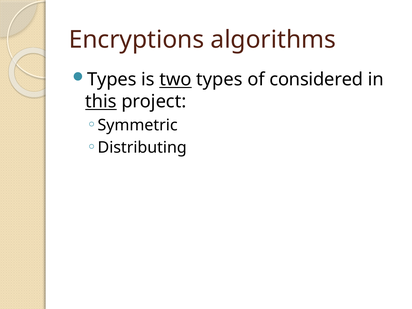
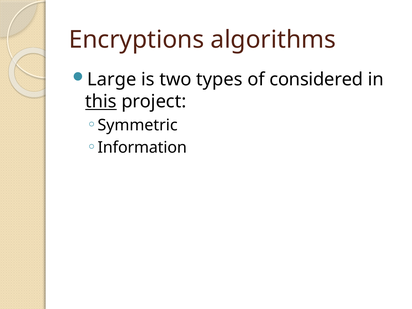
Types at (112, 80): Types -> Large
two underline: present -> none
Distributing: Distributing -> Information
